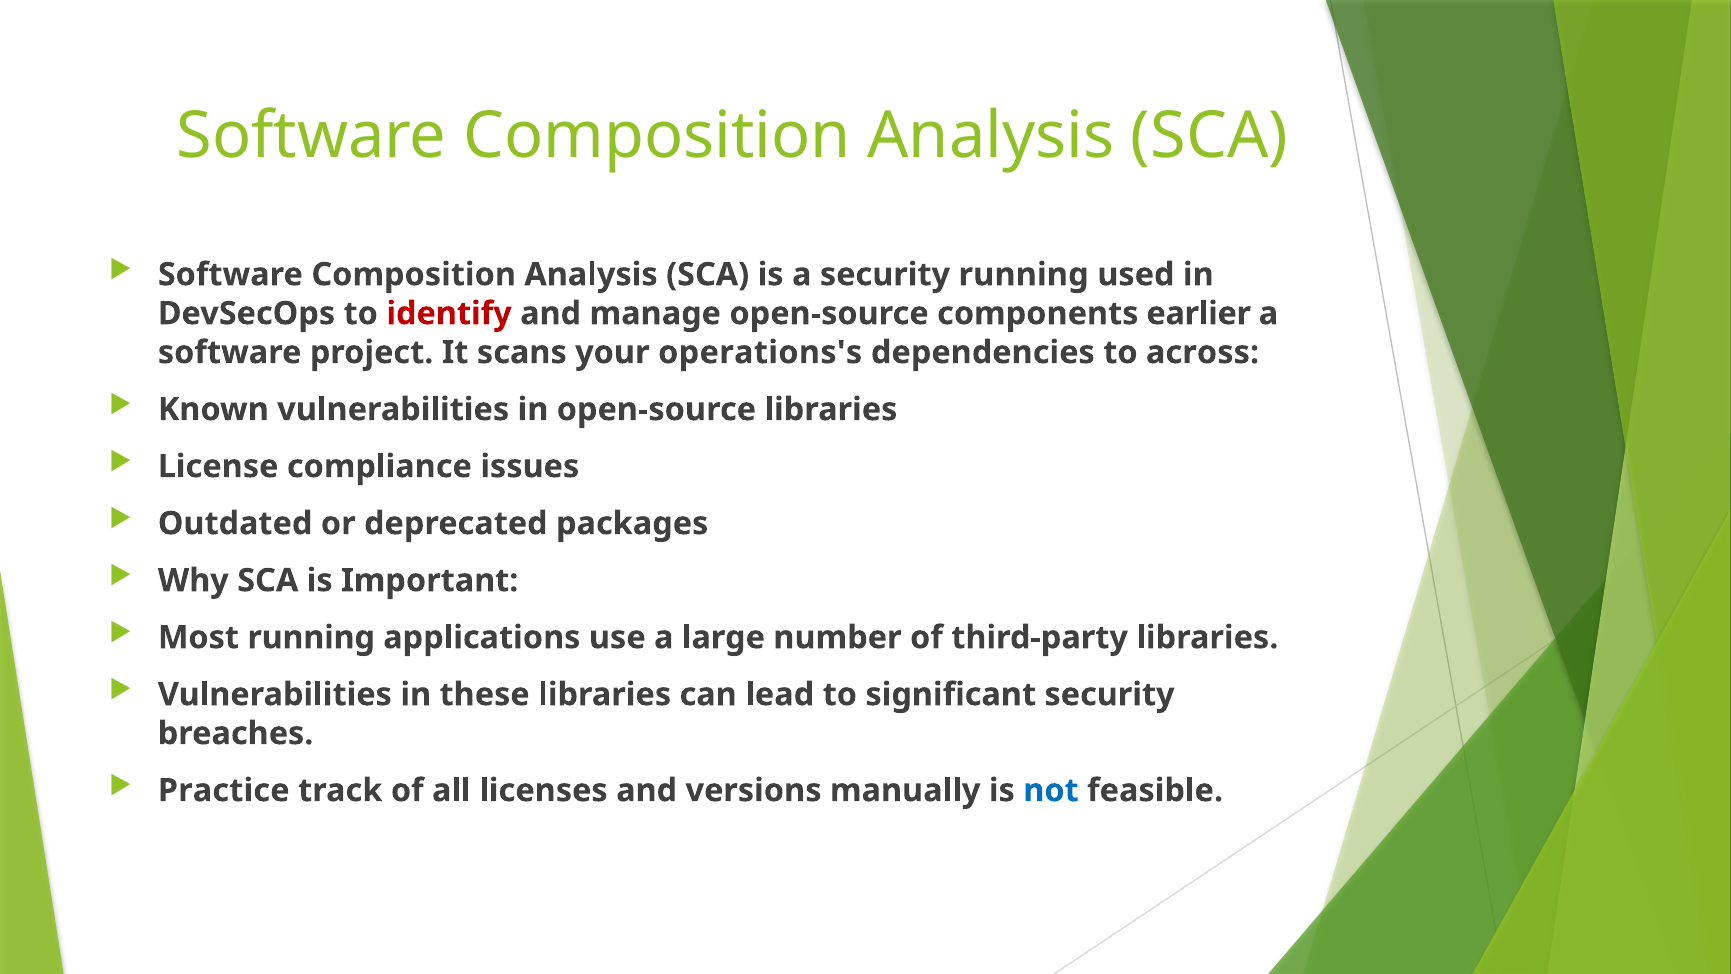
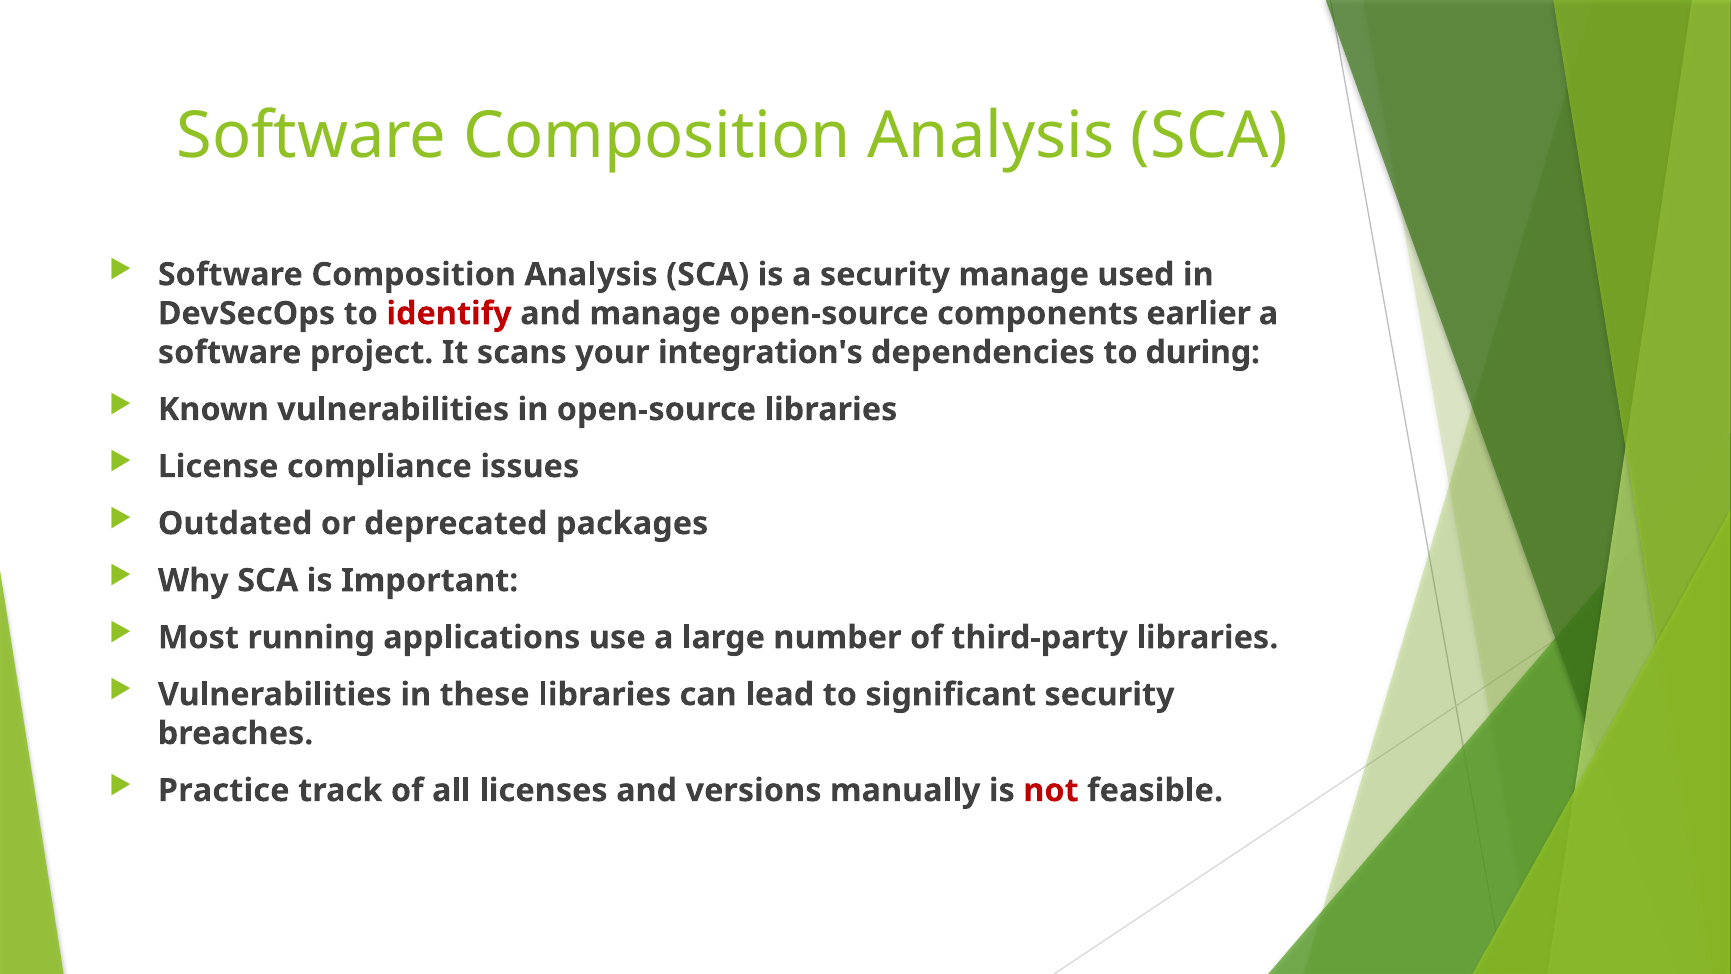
security running: running -> manage
operations's: operations's -> integration's
across: across -> during
not colour: blue -> red
